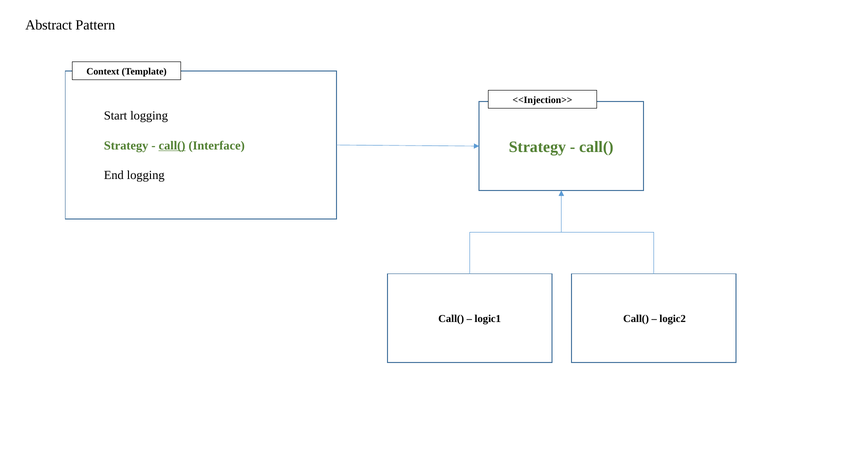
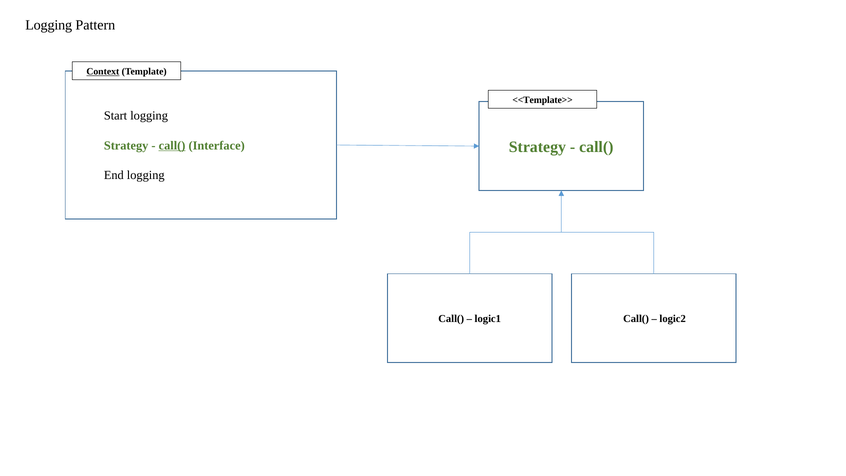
Abstract at (49, 25): Abstract -> Logging
Context underline: none -> present
<<Injection>>: <<Injection>> -> <<Template>>
